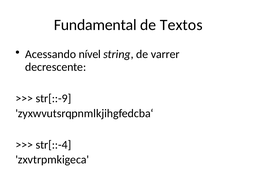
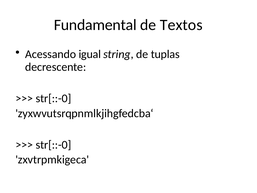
nível: nível -> igual
varrer: varrer -> tuplas
str[::-9 at (53, 98): str[::-9 -> str[::-0
str[::-4 at (53, 145): str[::-4 -> str[::-0
